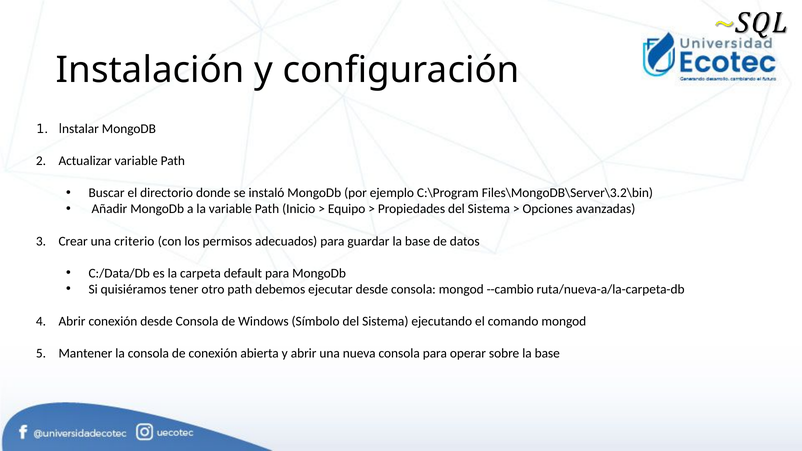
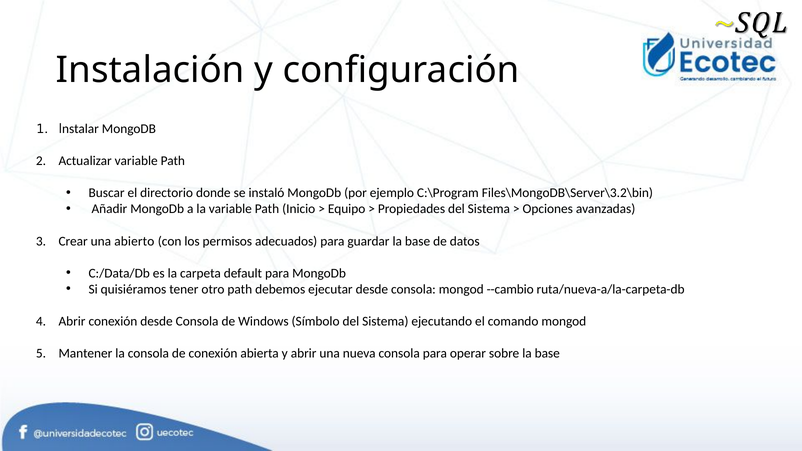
criterio: criterio -> abierto
